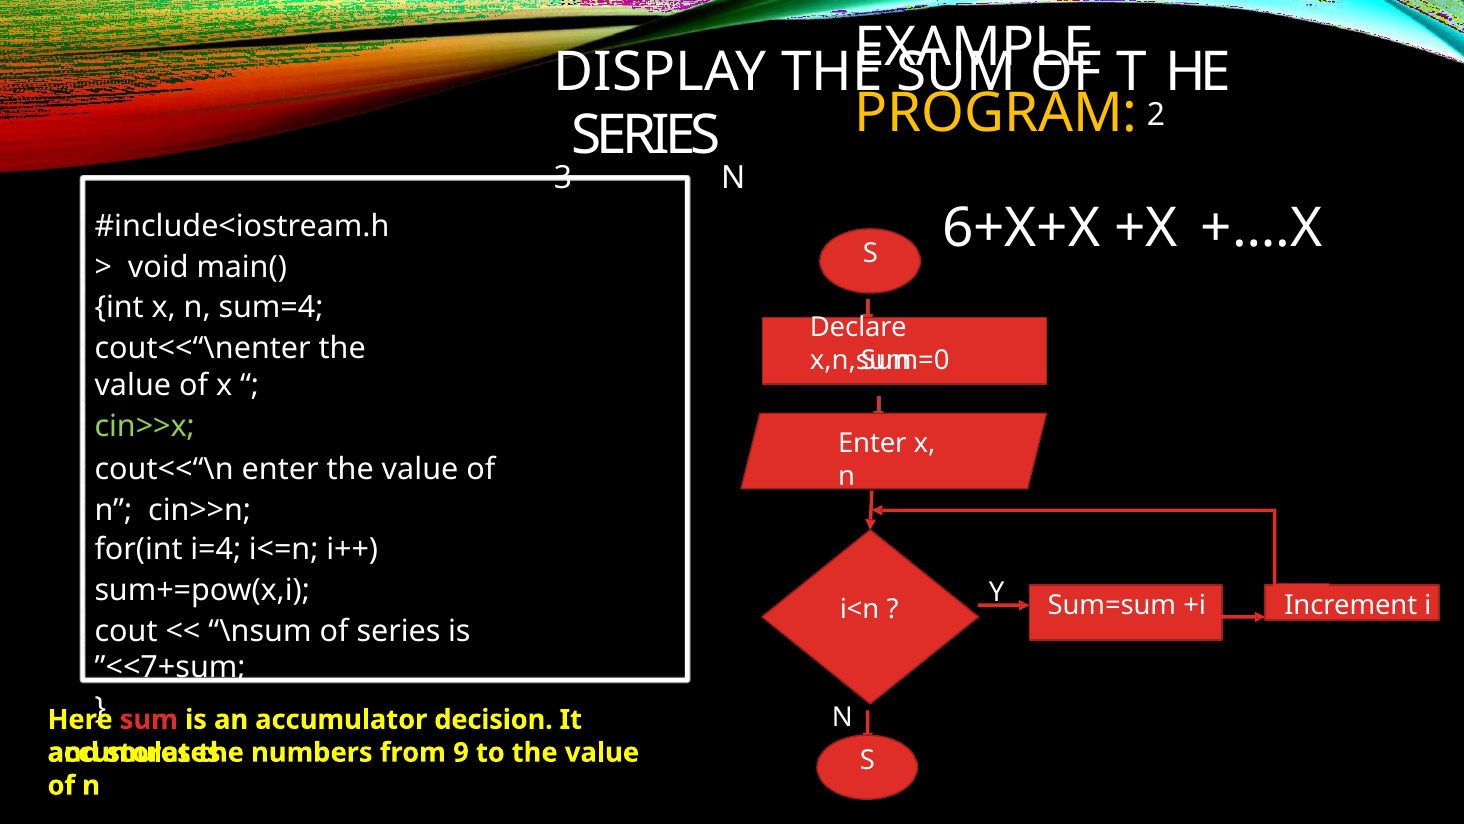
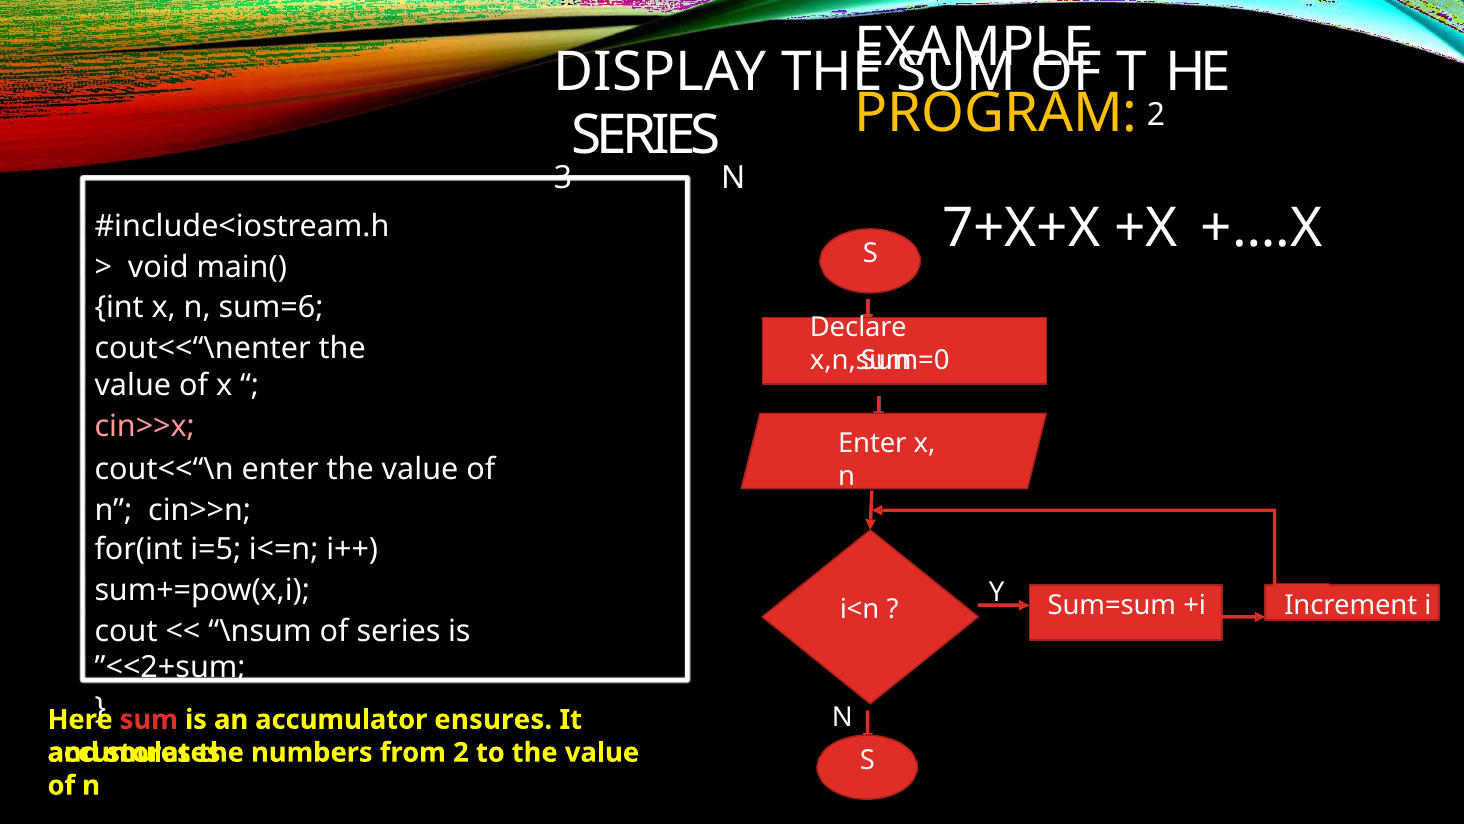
6+X+X: 6+X+X -> 7+X+X
sum=4: sum=4 -> sum=6
cin>>x colour: light green -> pink
i=4: i=4 -> i=5
”<<7+sum: ”<<7+sum -> ”<<2+sum
decision: decision -> ensures
from 9: 9 -> 2
